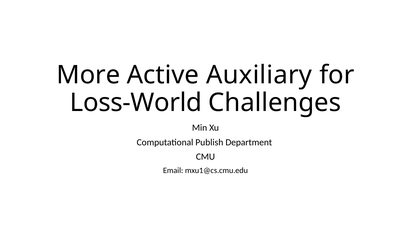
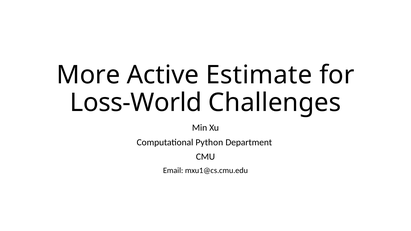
Auxiliary: Auxiliary -> Estimate
Publish: Publish -> Python
